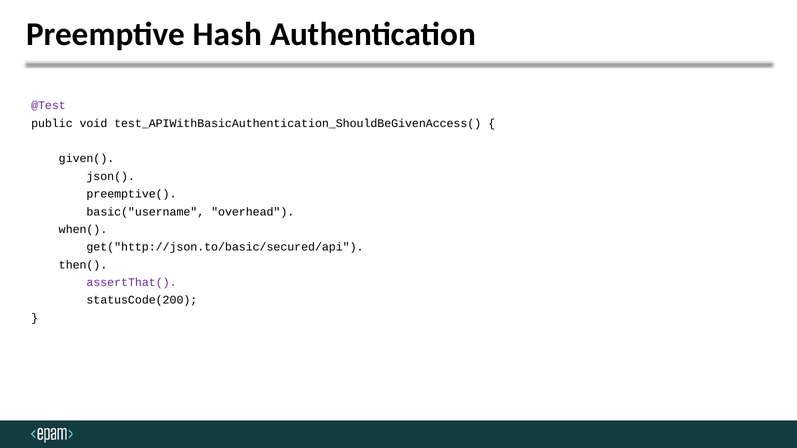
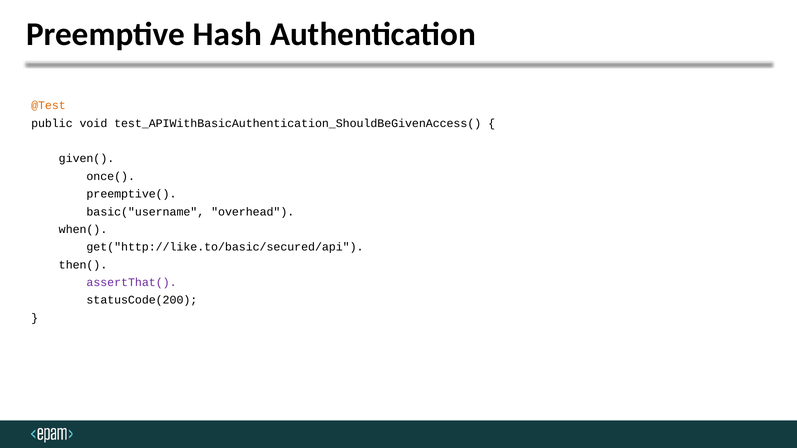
@Test colour: purple -> orange
json(: json( -> once(
get("http://json.to/basic/secured/api: get("http://json.to/basic/secured/api -> get("http://like.to/basic/secured/api
